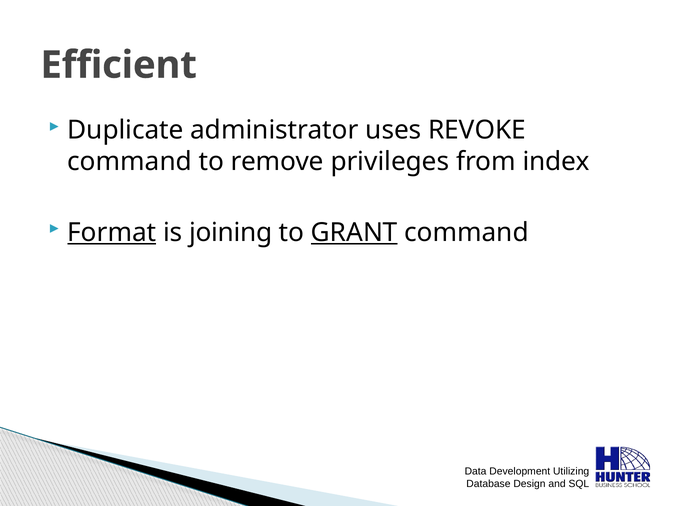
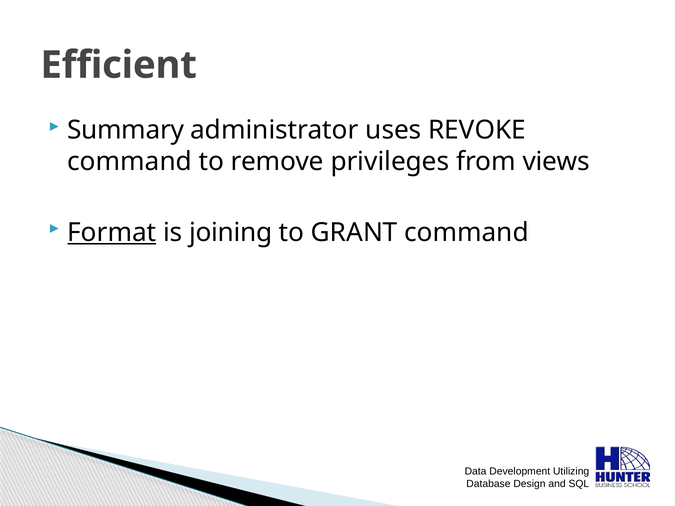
Duplicate: Duplicate -> Summary
index: index -> views
GRANT underline: present -> none
